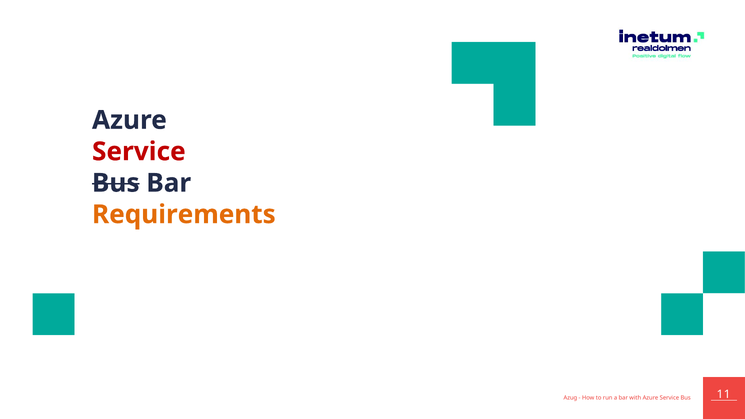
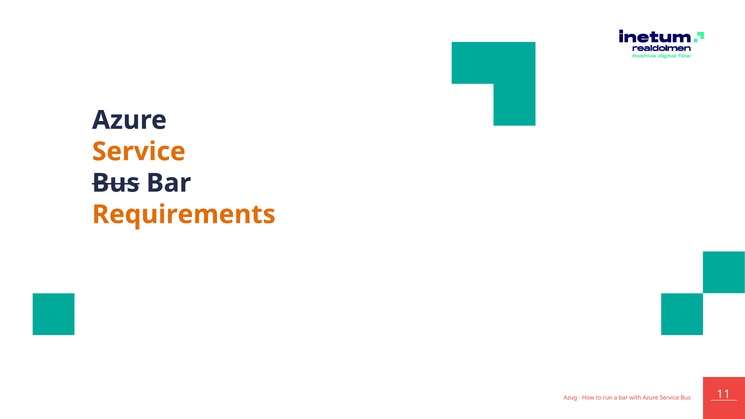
Service at (139, 152) colour: red -> orange
